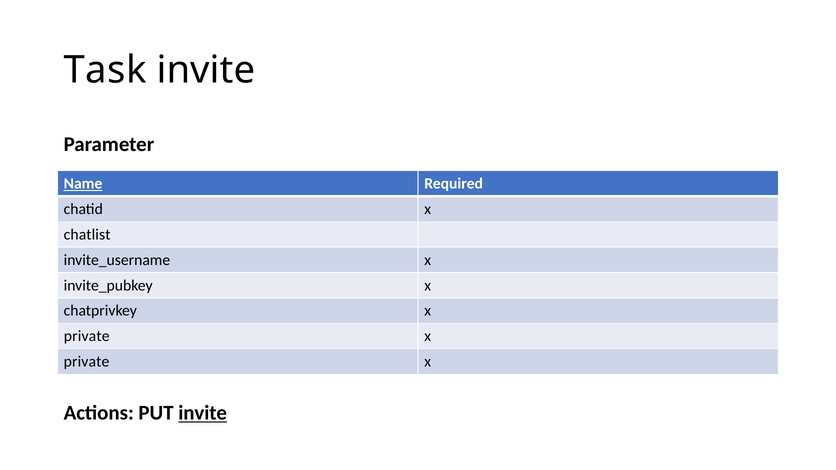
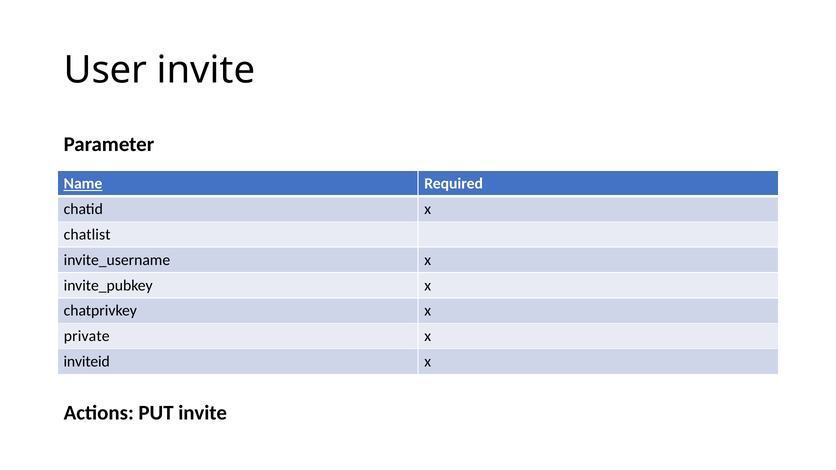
Task: Task -> User
private at (87, 362): private -> inviteid
invite at (203, 413) underline: present -> none
